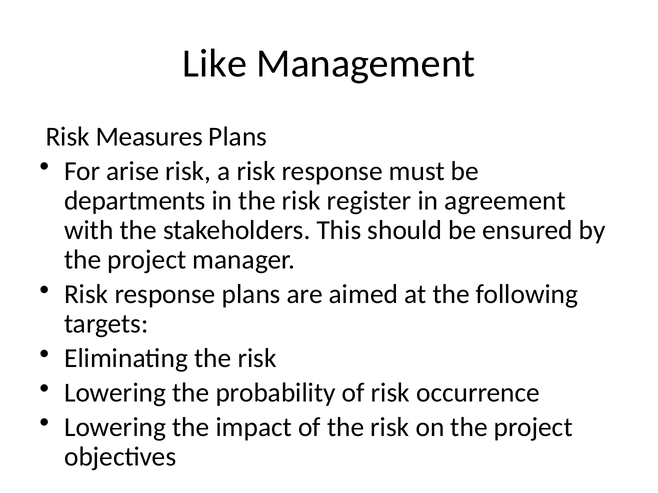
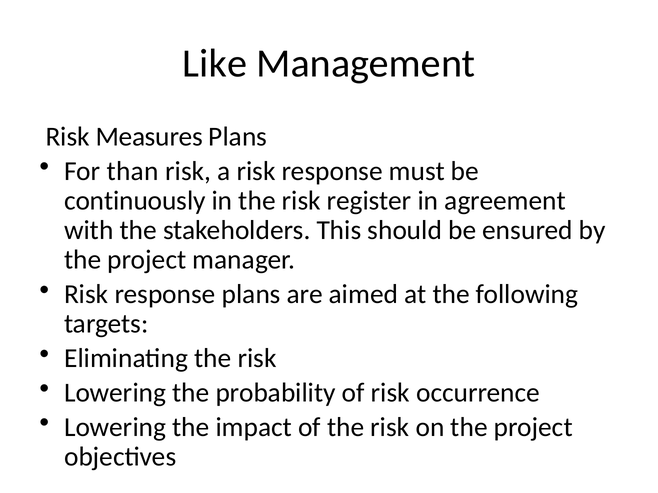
arise: arise -> than
departments: departments -> continuously
